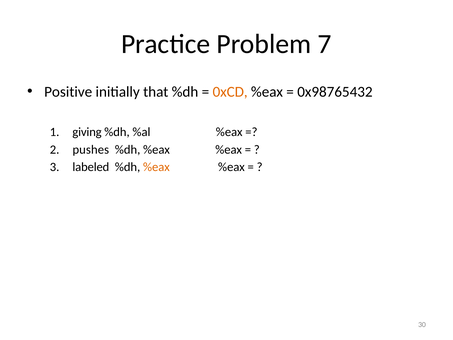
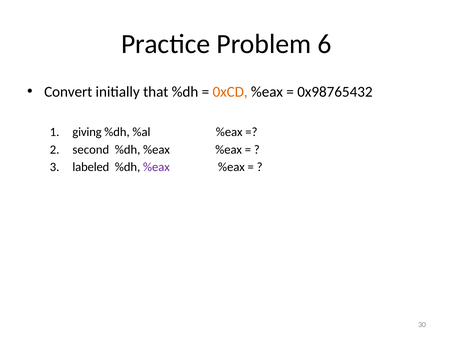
7: 7 -> 6
Positive: Positive -> Convert
pushes: pushes -> second
%eax at (156, 167) colour: orange -> purple
